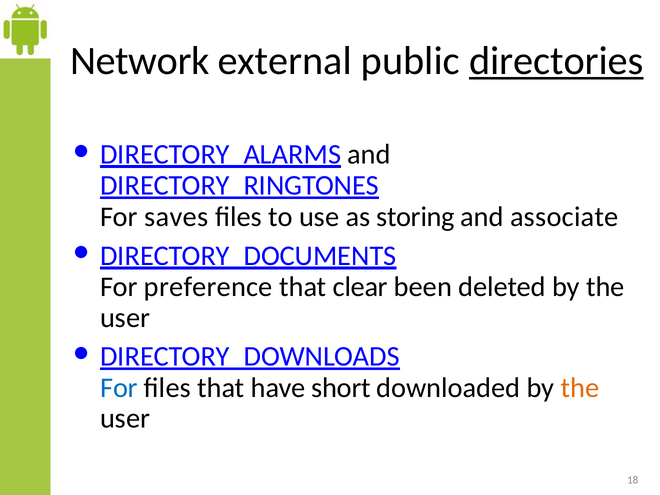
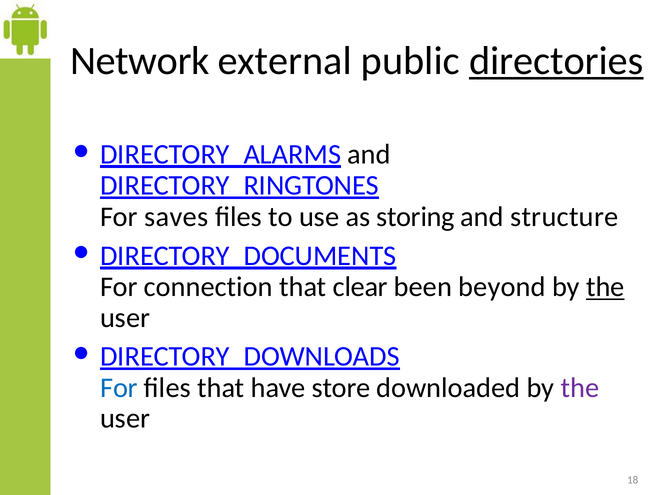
associate: associate -> structure
preference: preference -> connection
deleted: deleted -> beyond
the at (605, 287) underline: none -> present
short: short -> store
the at (580, 388) colour: orange -> purple
